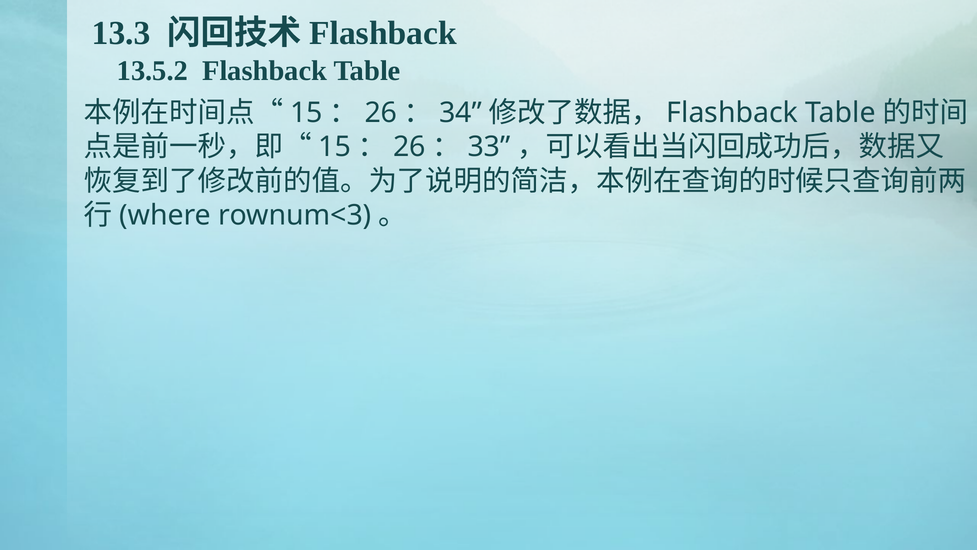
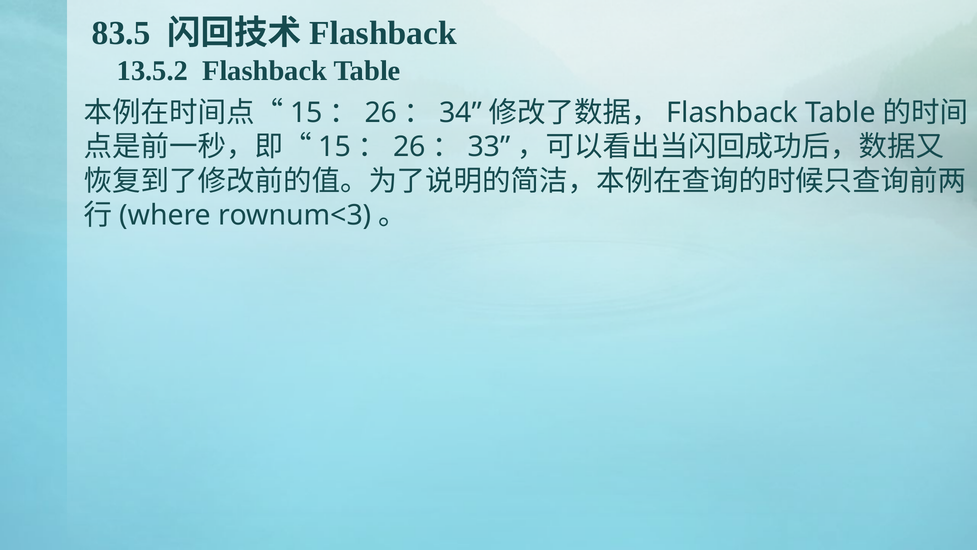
13.3: 13.3 -> 83.5
